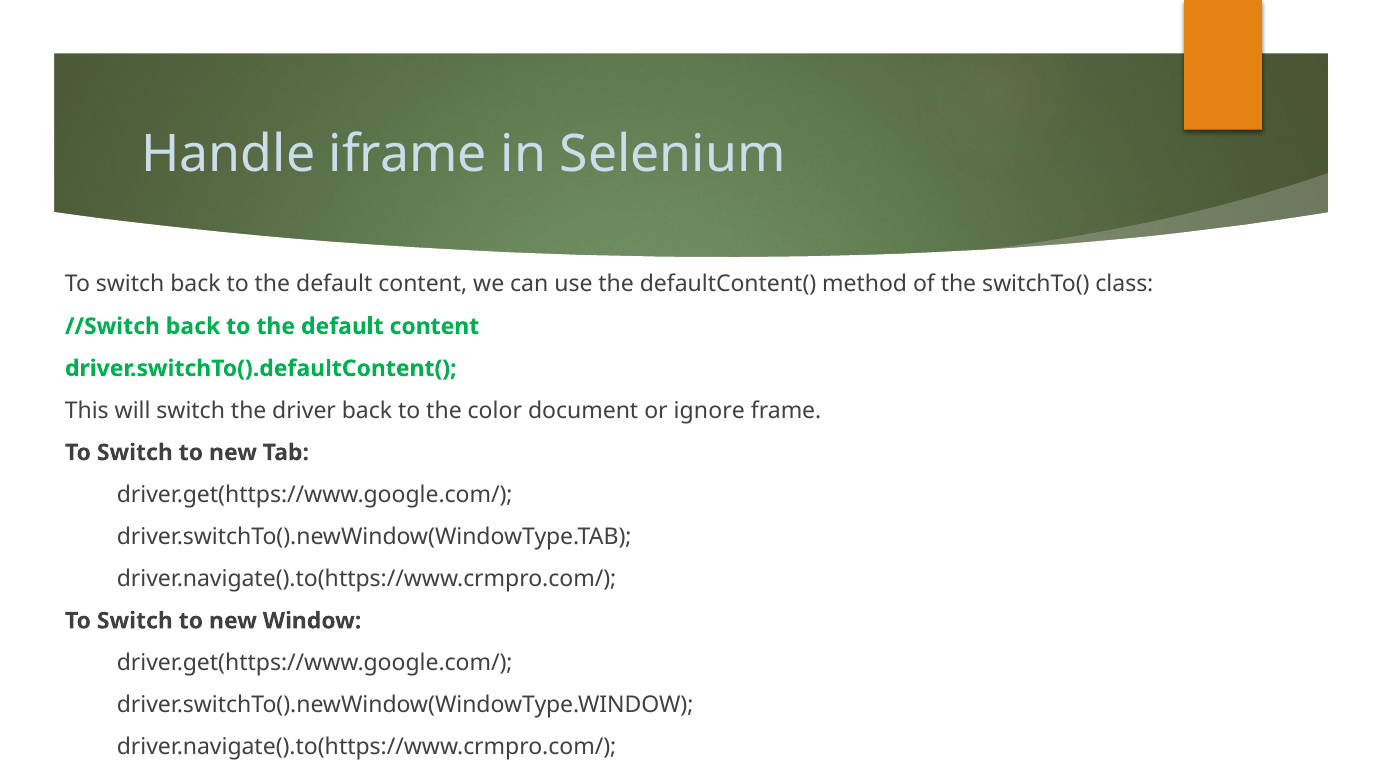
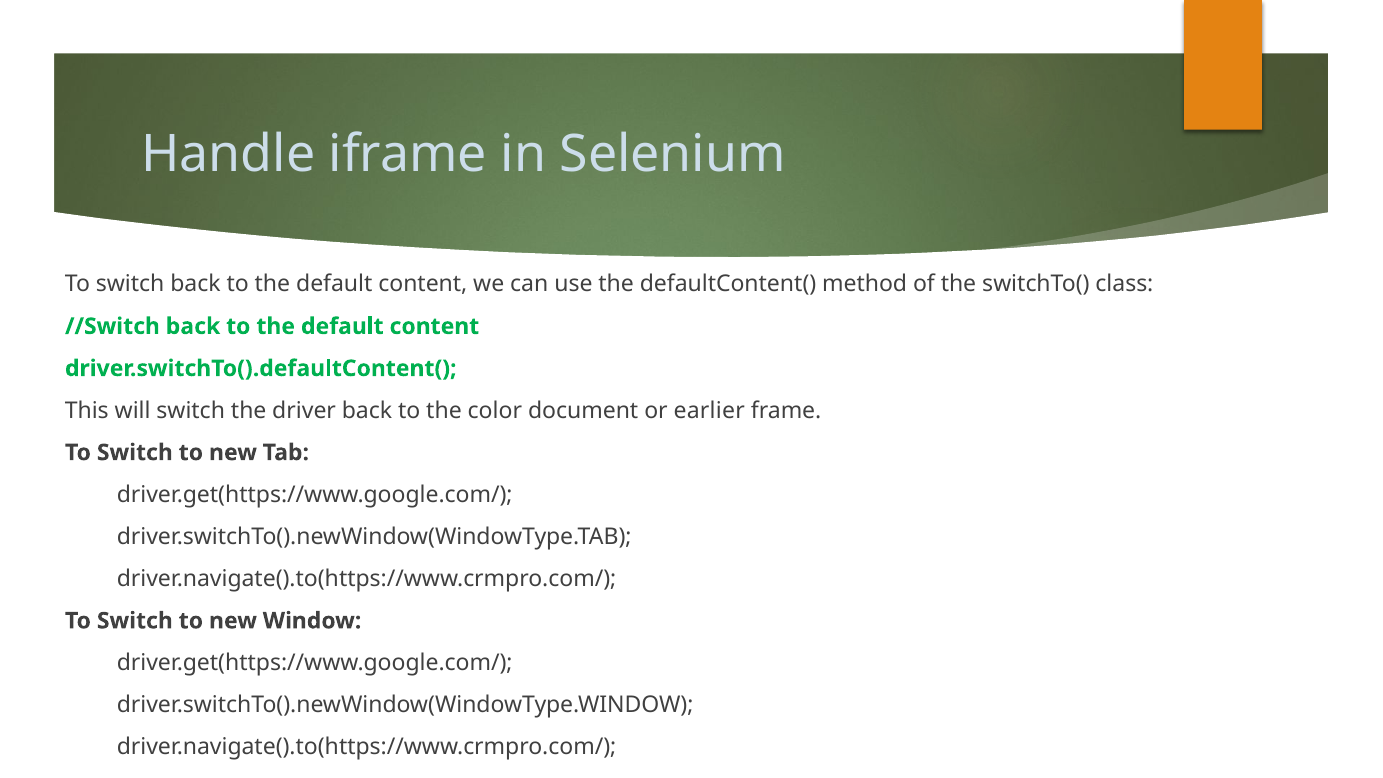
ignore: ignore -> earlier
